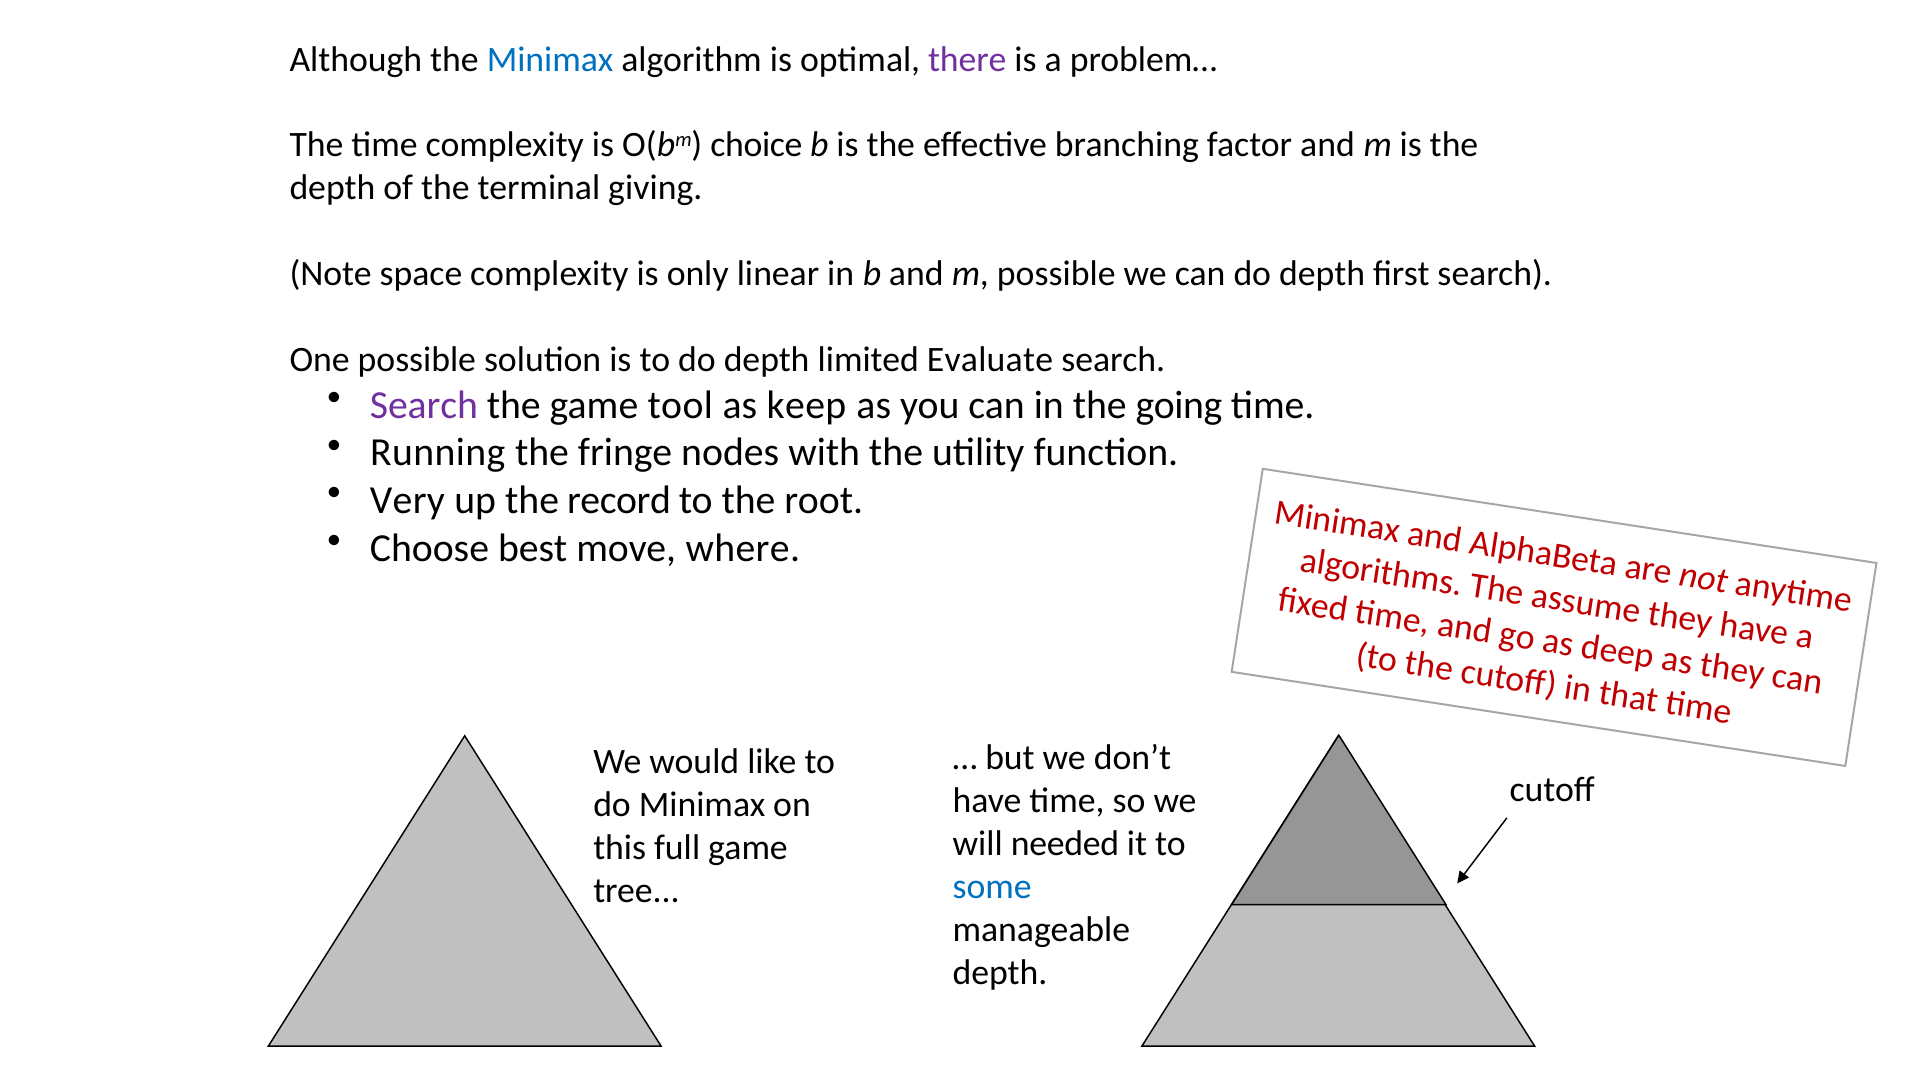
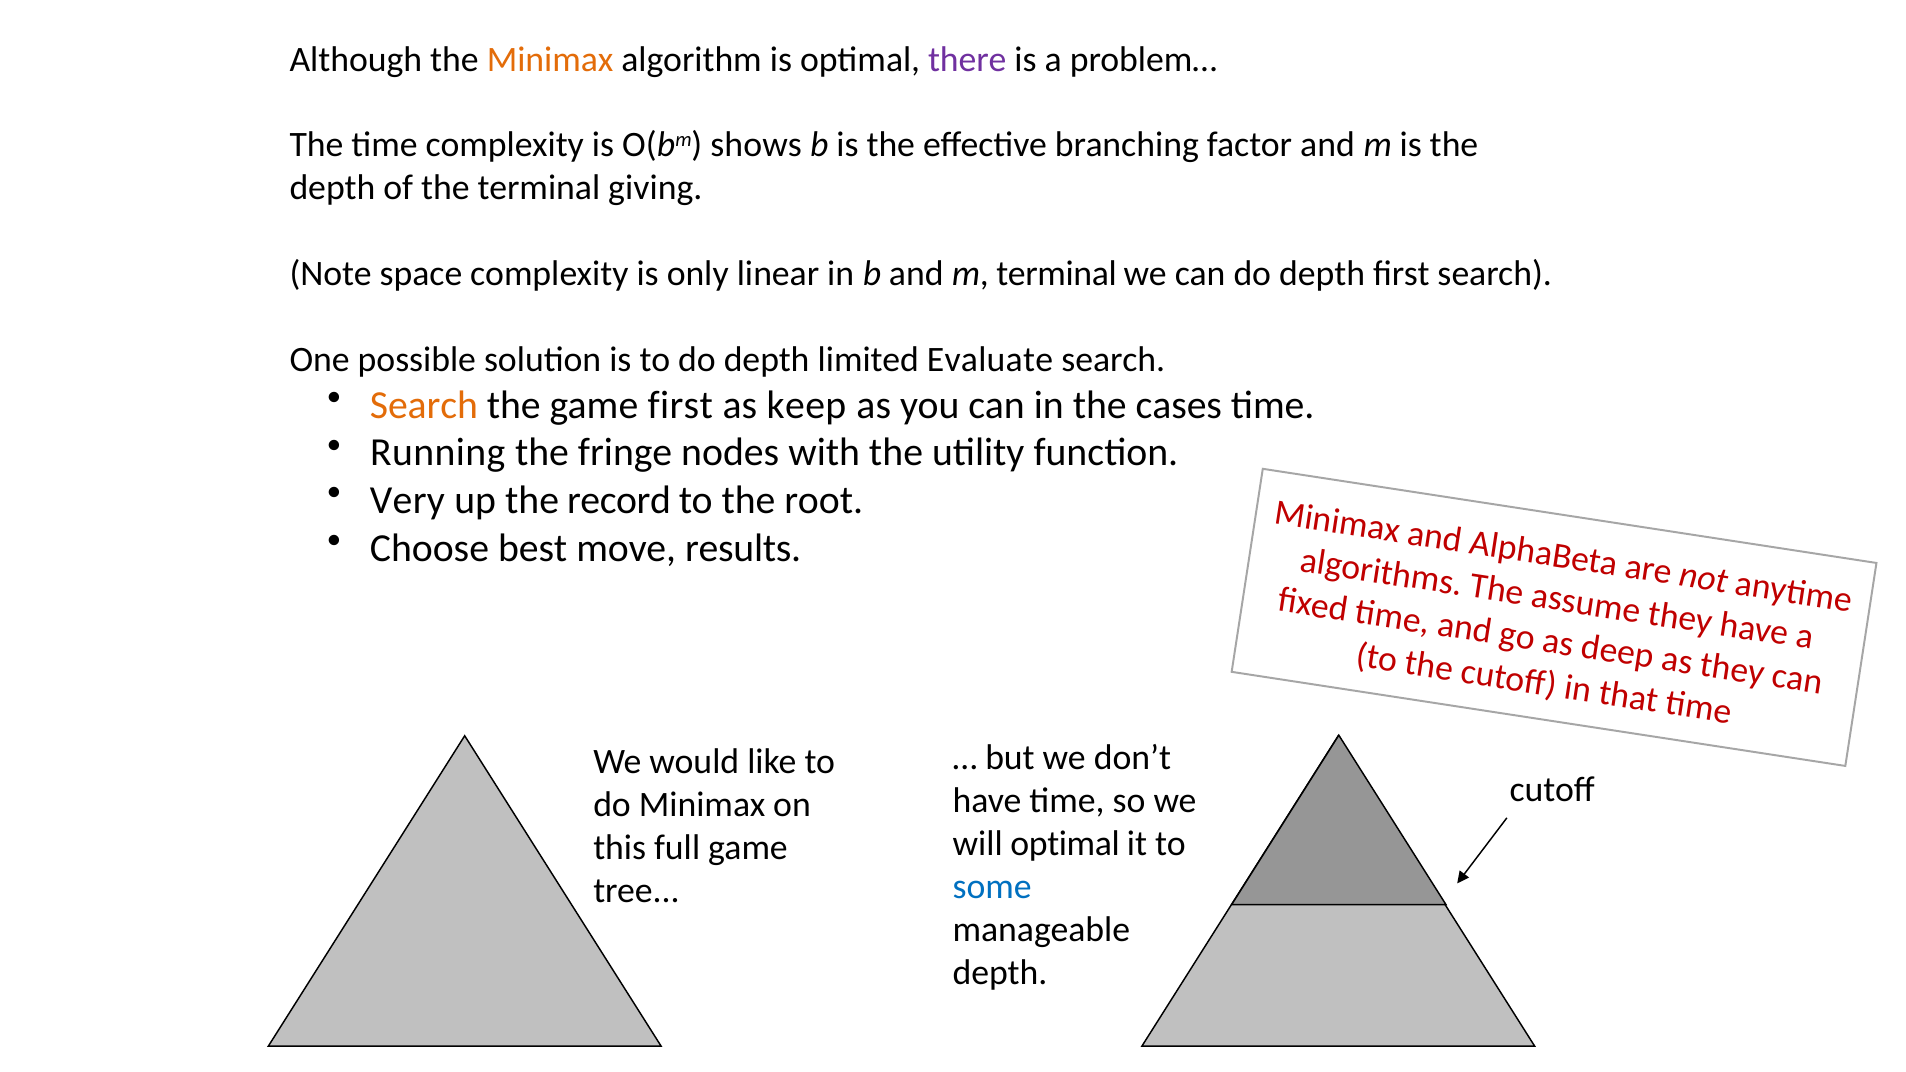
Minimax at (550, 59) colour: blue -> orange
choice: choice -> shows
m possible: possible -> terminal
Search at (424, 405) colour: purple -> orange
game tool: tool -> first
going: going -> cases
where: where -> results
will needed: needed -> optimal
